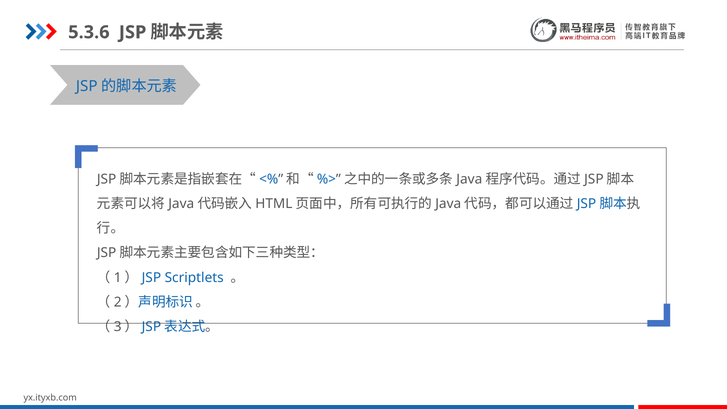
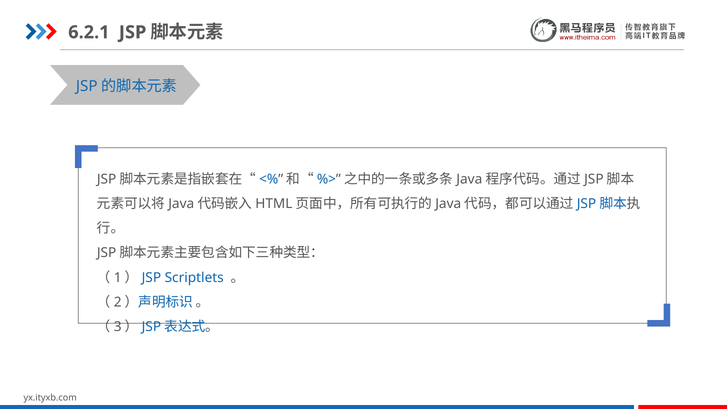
5.3.6: 5.3.6 -> 6.2.1
